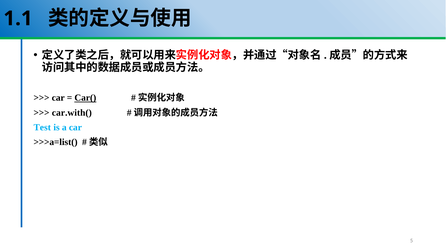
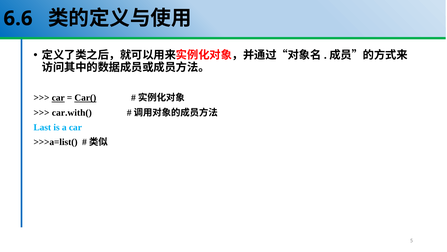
1.1: 1.1 -> 6.6
car at (58, 98) underline: none -> present
Test: Test -> Last
